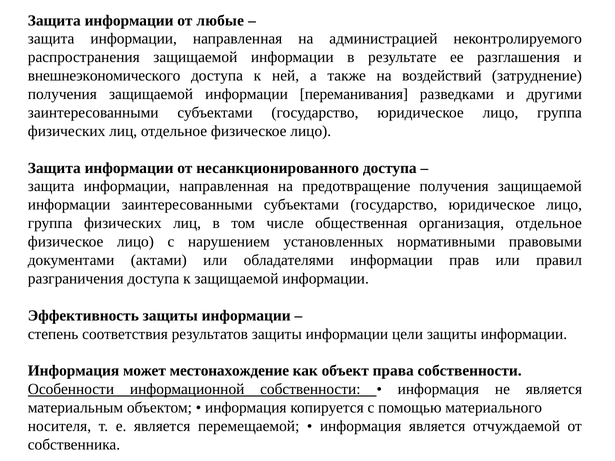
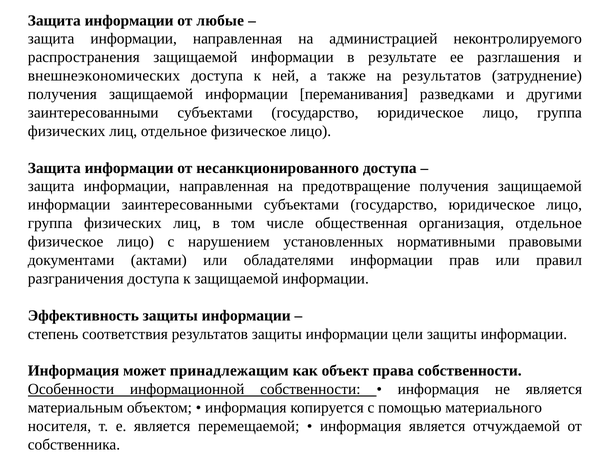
внешнеэкономического: внешнеэкономического -> внешнеэкономических
на воздействий: воздействий -> результатов
местонахождение: местонахождение -> принадлежащим
